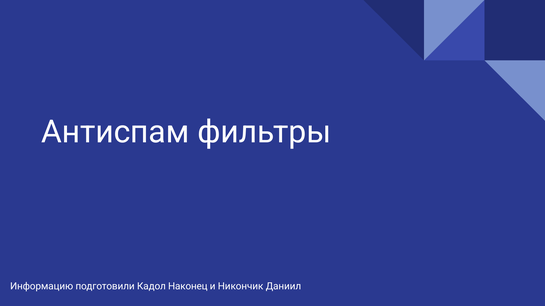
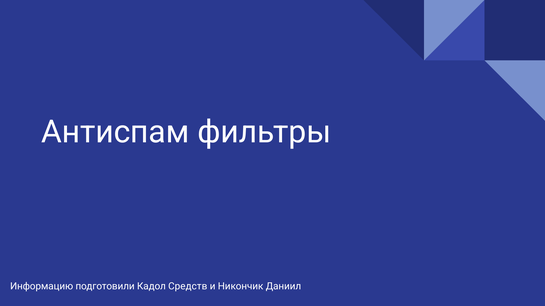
Наконец: Наконец -> Средств
